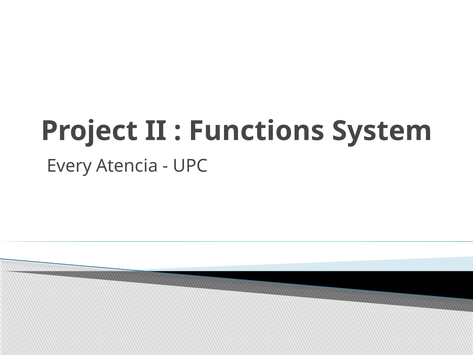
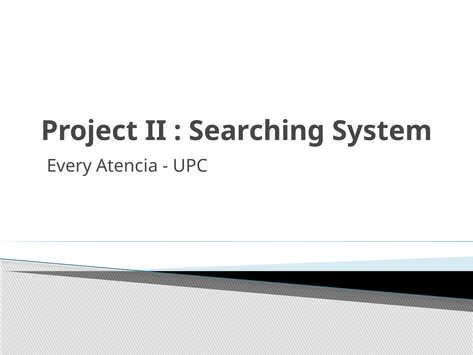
Functions: Functions -> Searching
